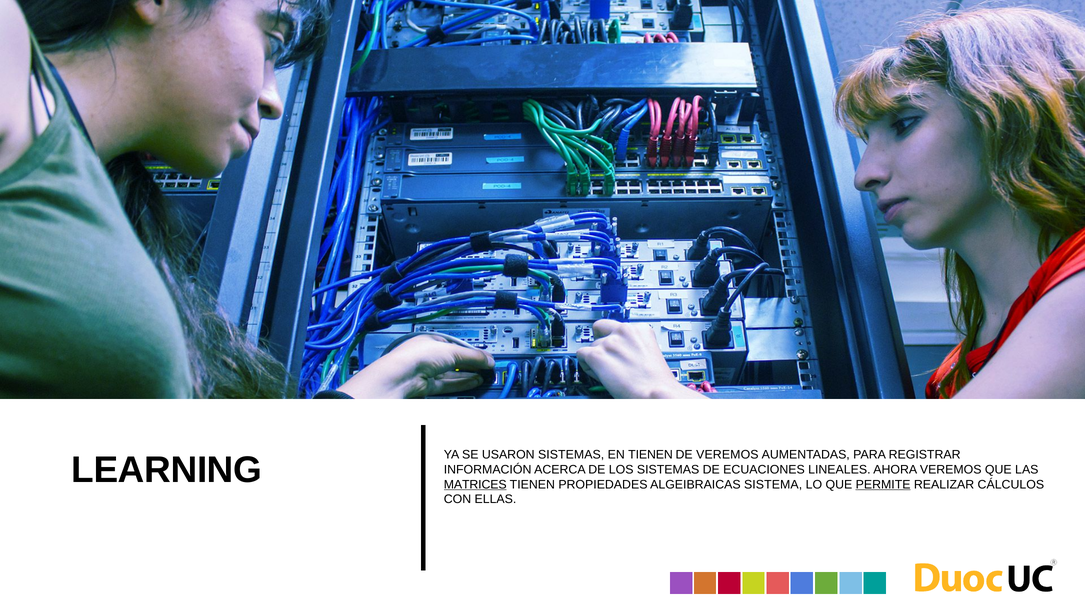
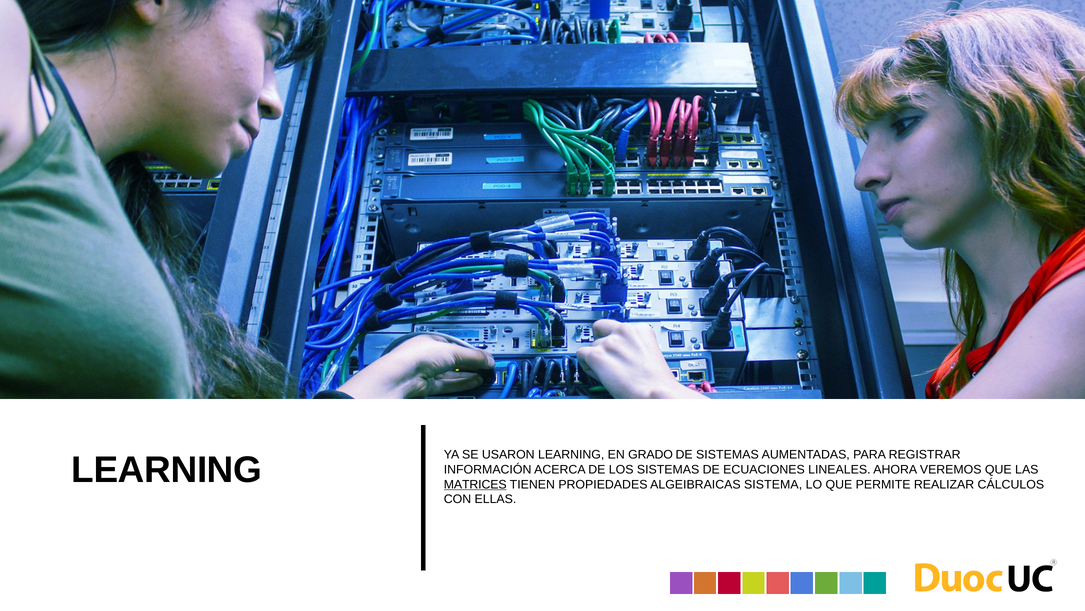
USARON SISTEMAS: SISTEMAS -> LEARNING
EN TIENEN: TIENEN -> GRADO
DE VEREMOS: VEREMOS -> SISTEMAS
PERMITE underline: present -> none
